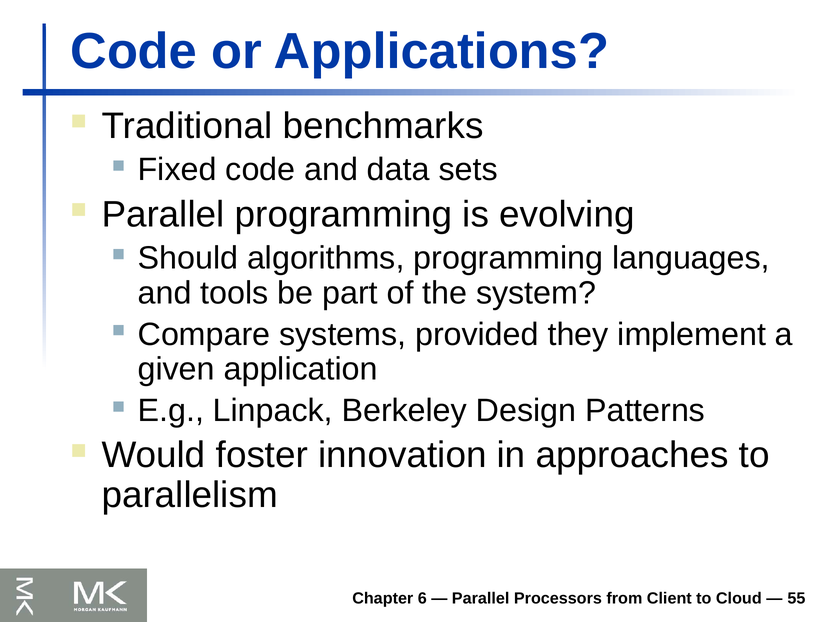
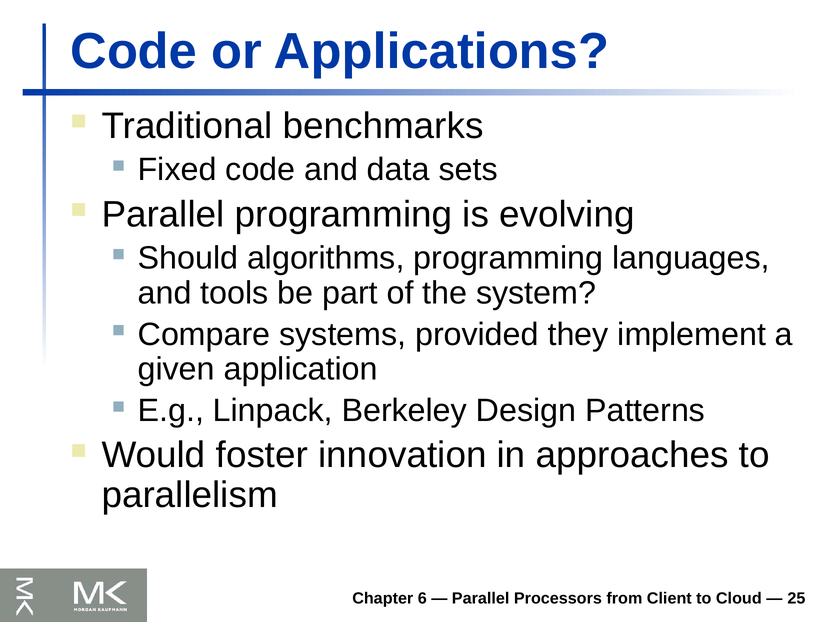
55: 55 -> 25
